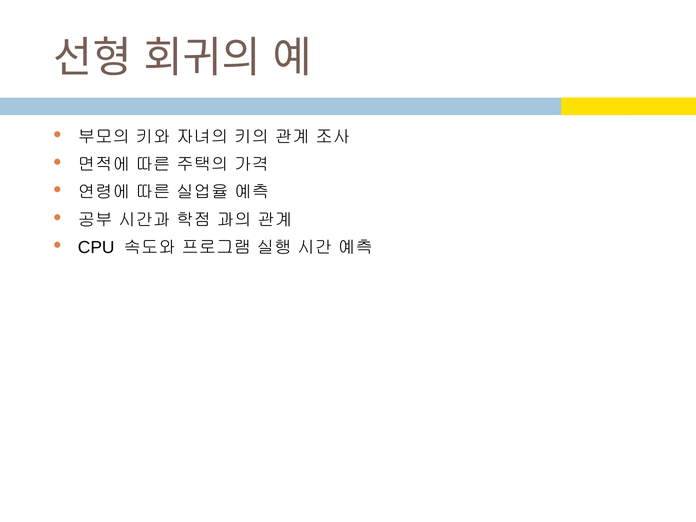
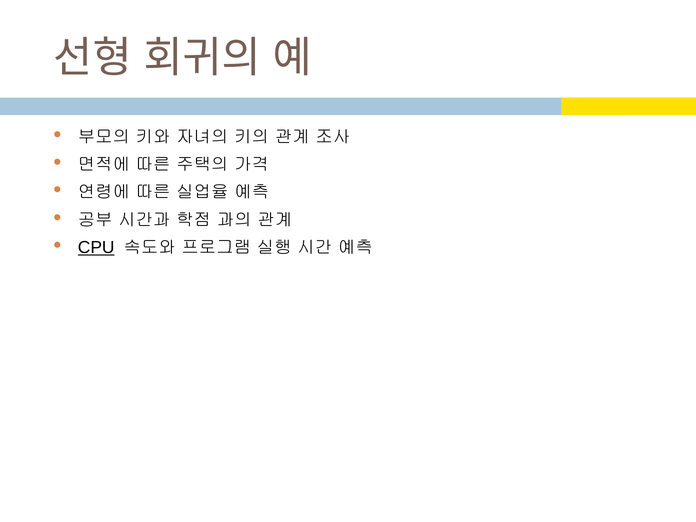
CPU underline: none -> present
